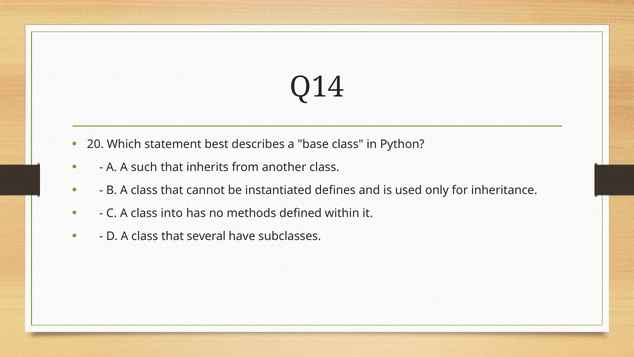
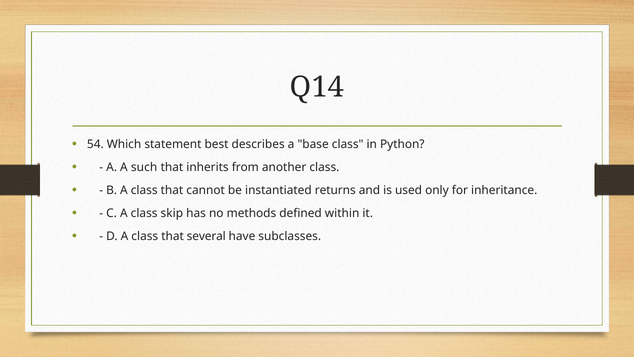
20: 20 -> 54
defines: defines -> returns
into: into -> skip
